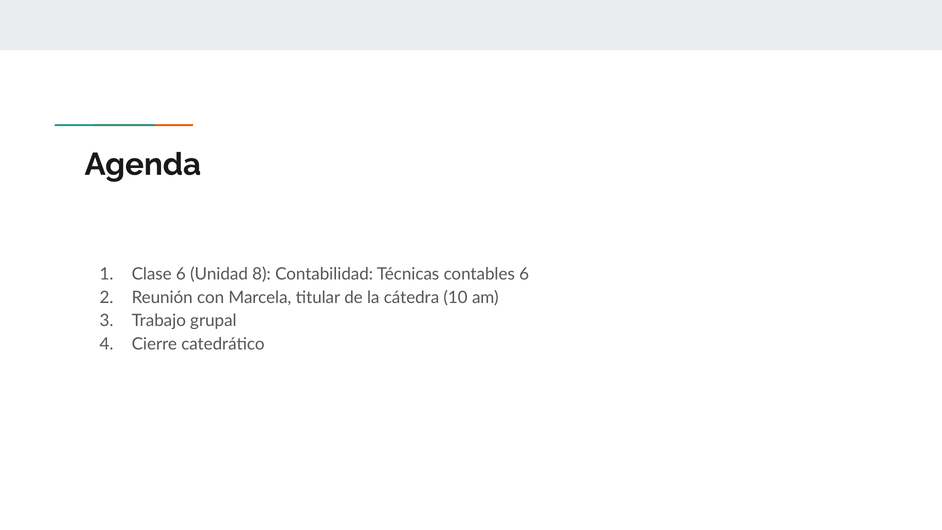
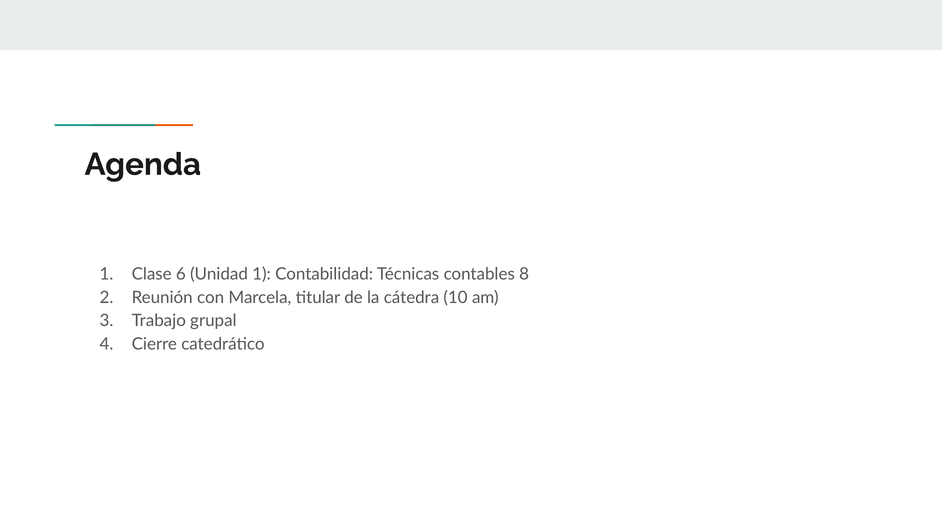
Unidad 8: 8 -> 1
contables 6: 6 -> 8
